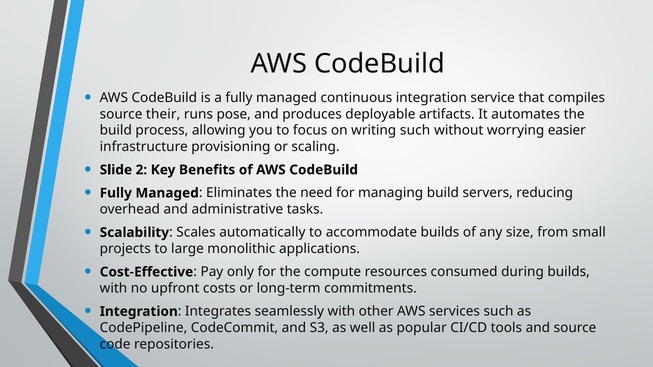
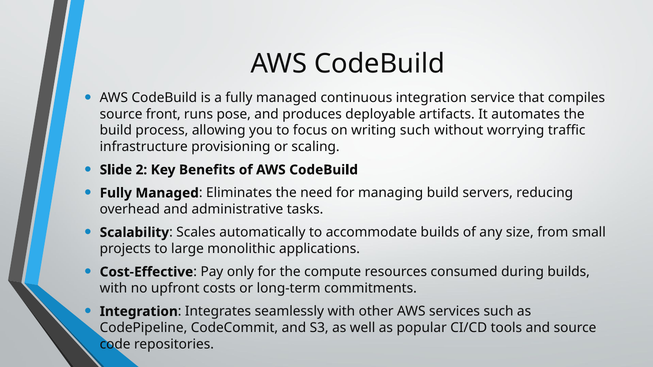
their: their -> front
easier: easier -> traffic
